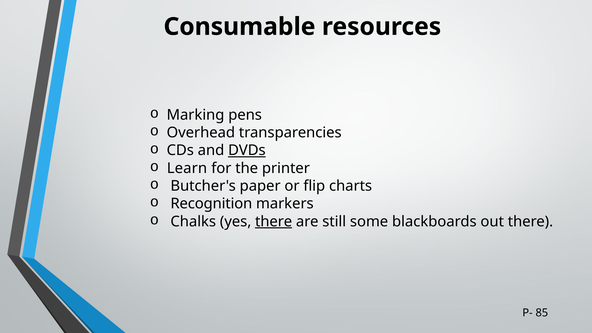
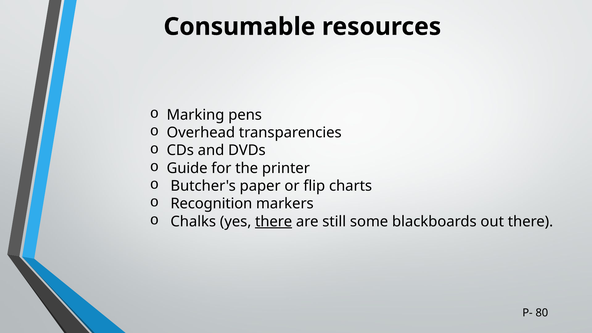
DVDs underline: present -> none
Learn: Learn -> Guide
85: 85 -> 80
